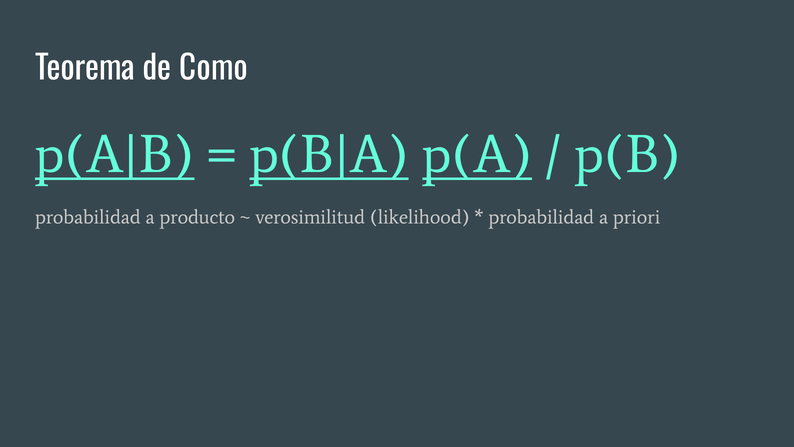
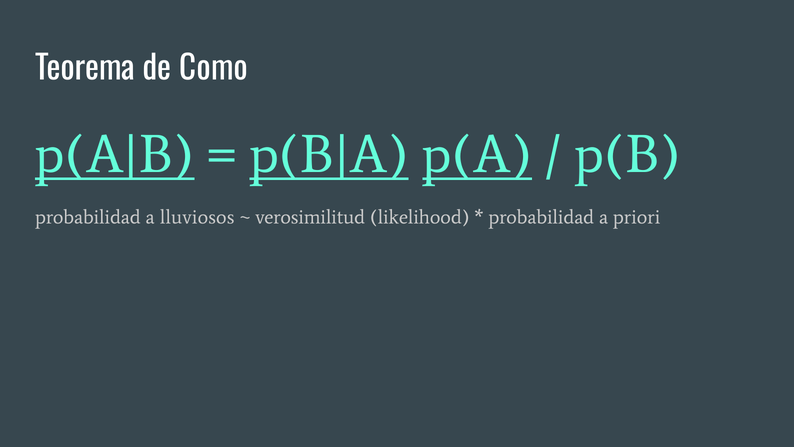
producto: producto -> lluviosos
